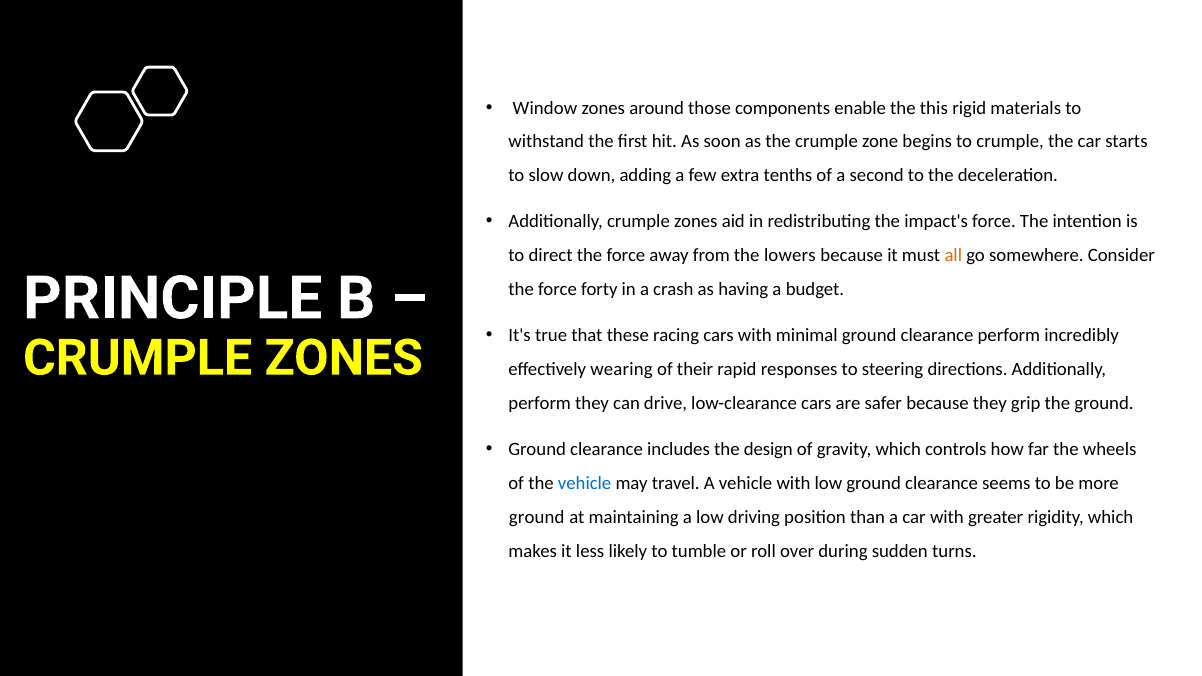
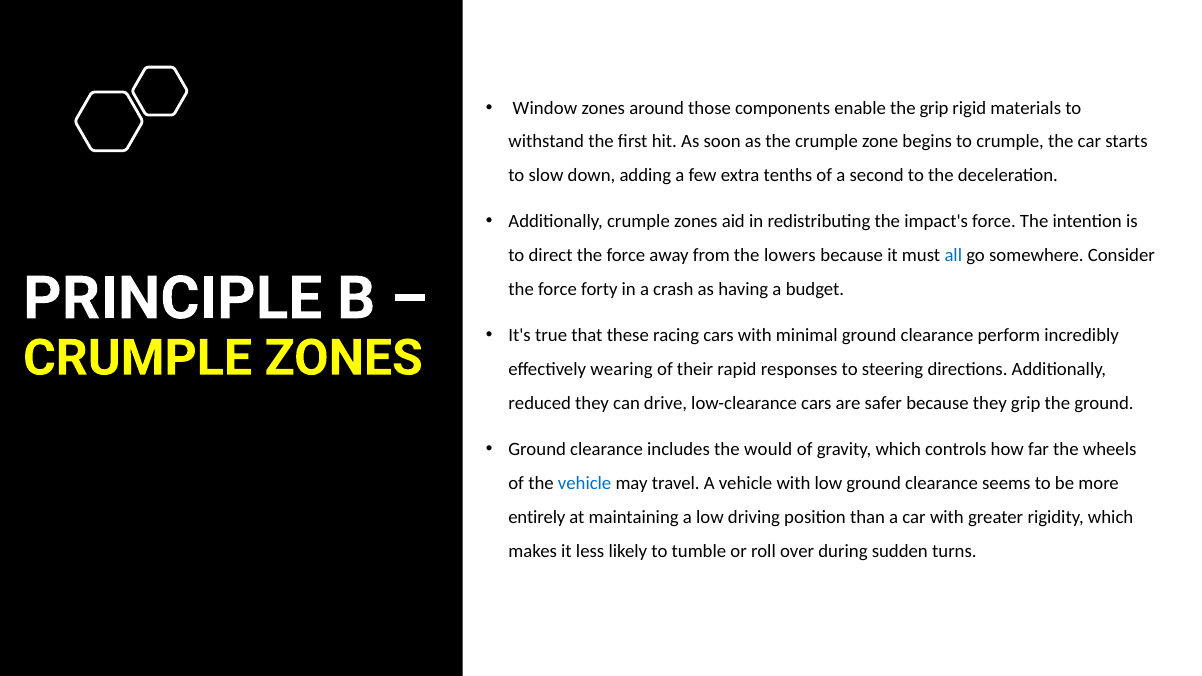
the this: this -> grip
all colour: orange -> blue
perform at (540, 403): perform -> reduced
design: design -> would
ground at (537, 517): ground -> entirely
